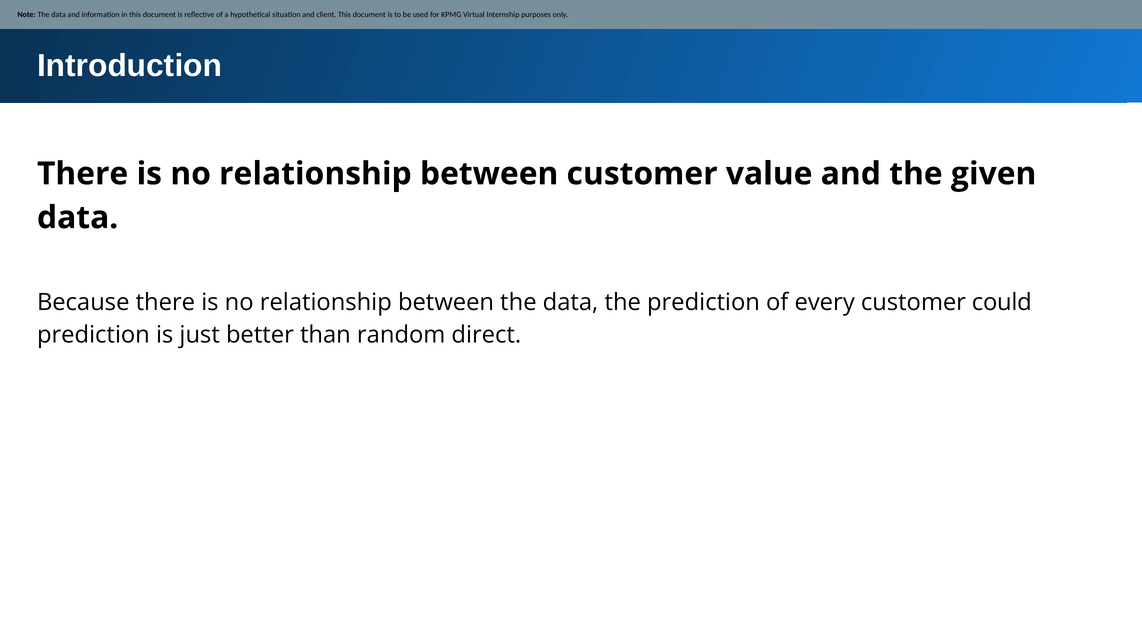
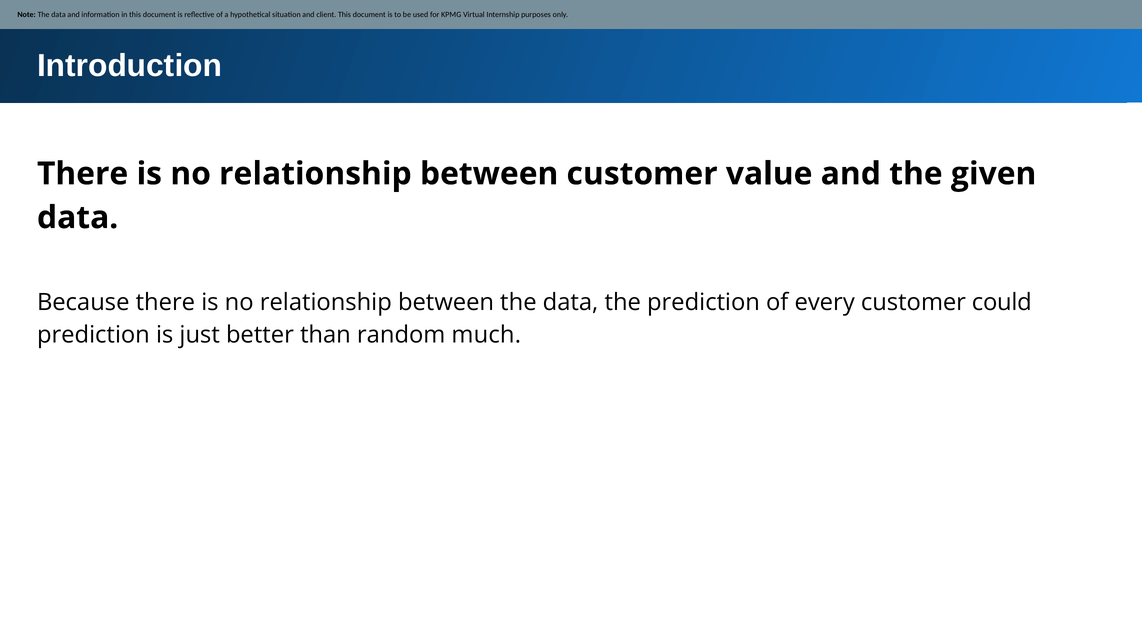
direct: direct -> much
